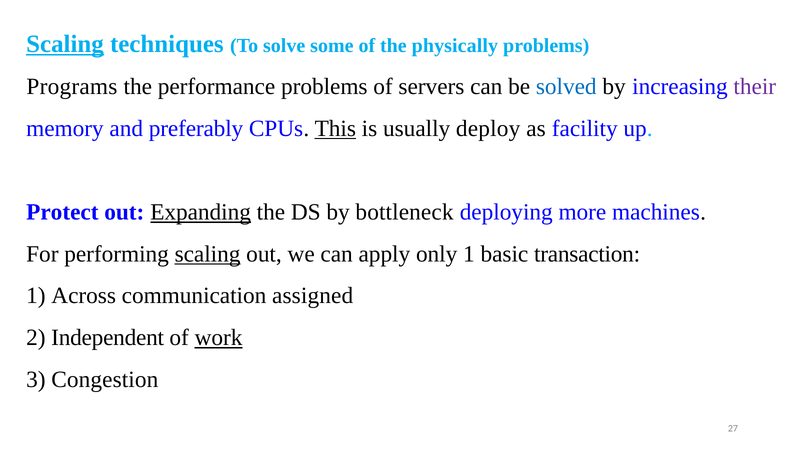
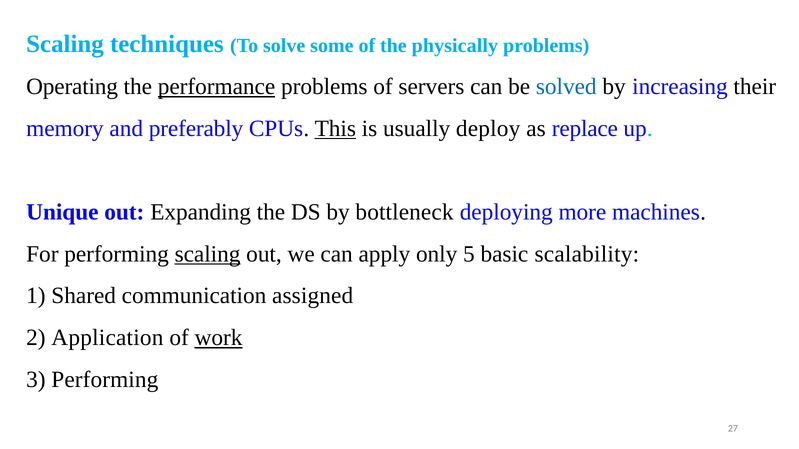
Scaling at (65, 44) underline: present -> none
Programs: Programs -> Operating
performance underline: none -> present
their colour: purple -> black
facility: facility -> replace
Protect: Protect -> Unique
Expanding underline: present -> none
only 1: 1 -> 5
transaction: transaction -> scalability
Across: Across -> Shared
Independent: Independent -> Application
3 Congestion: Congestion -> Performing
